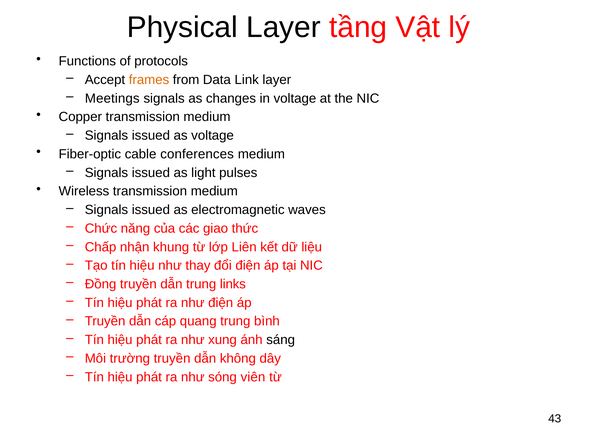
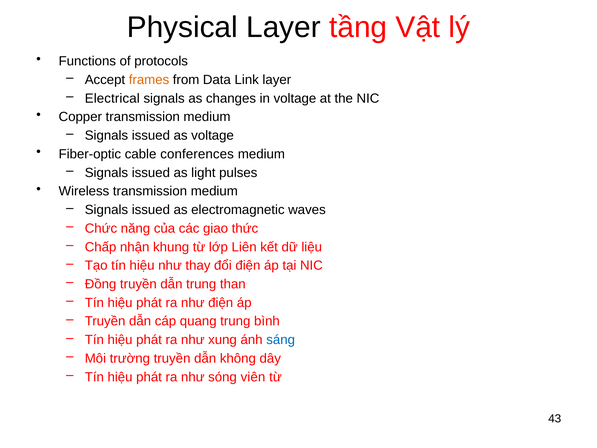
Meetings: Meetings -> Electrical
links: links -> than
sáng colour: black -> blue
